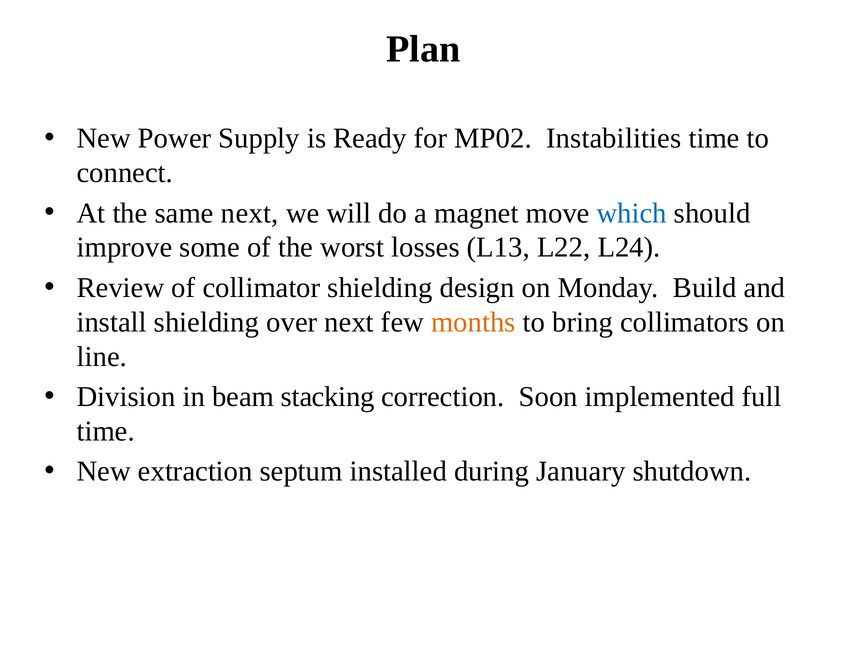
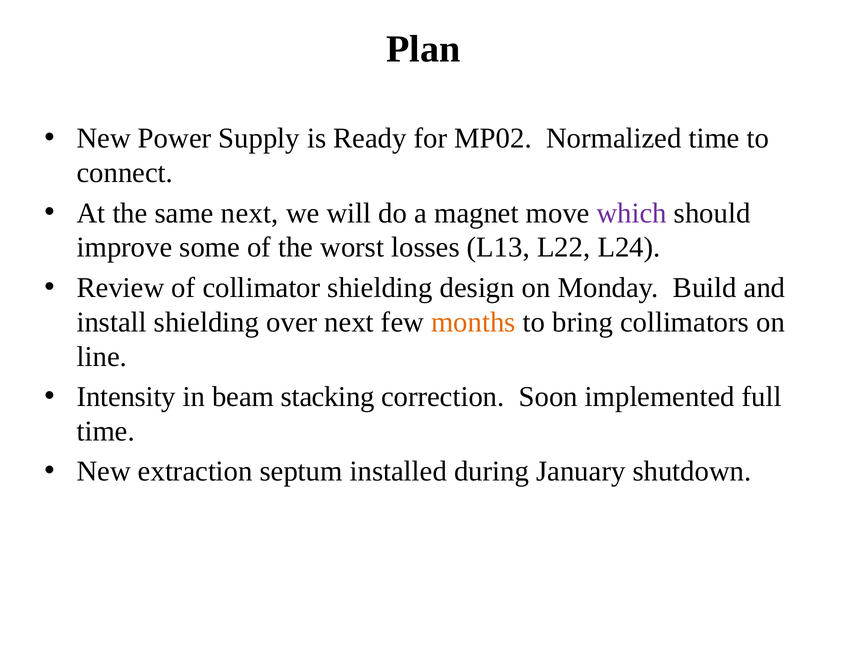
Instabilities: Instabilities -> Normalized
which colour: blue -> purple
Division: Division -> Intensity
